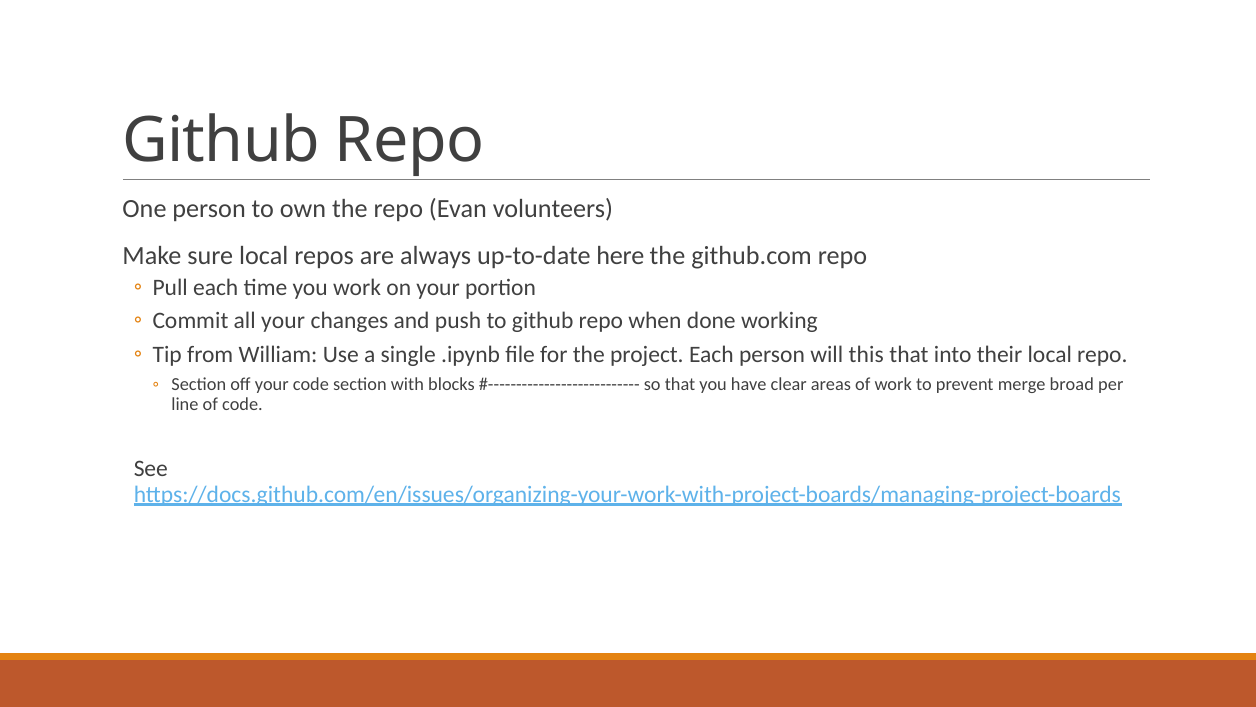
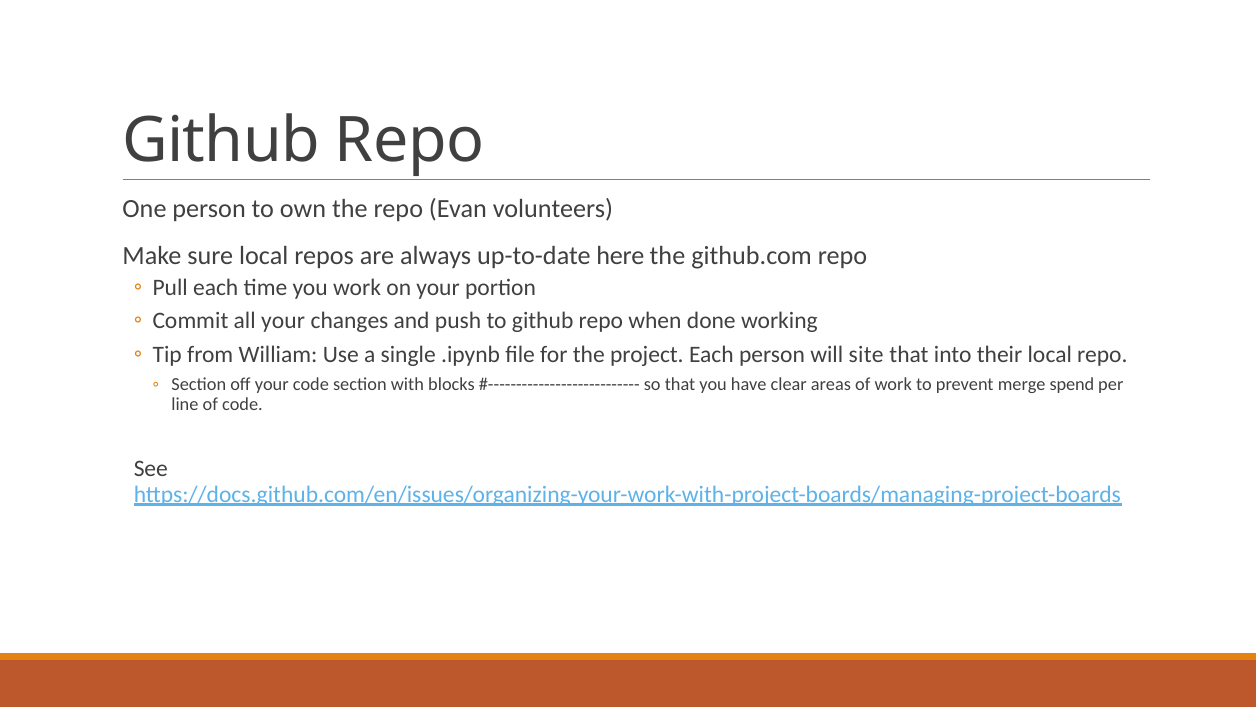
this: this -> site
broad: broad -> spend
